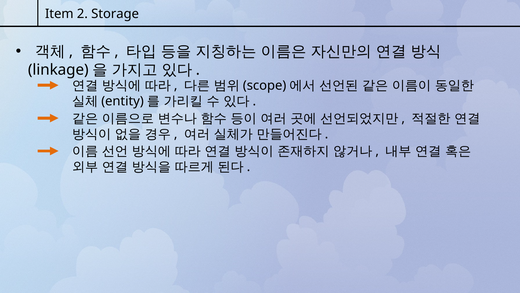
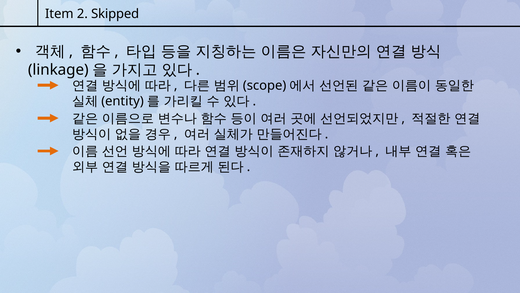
Storage: Storage -> Skipped
